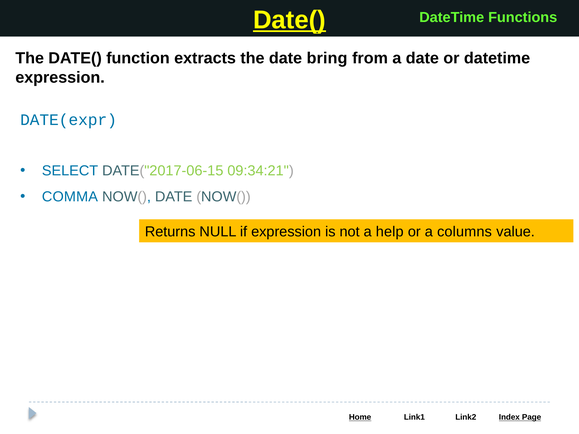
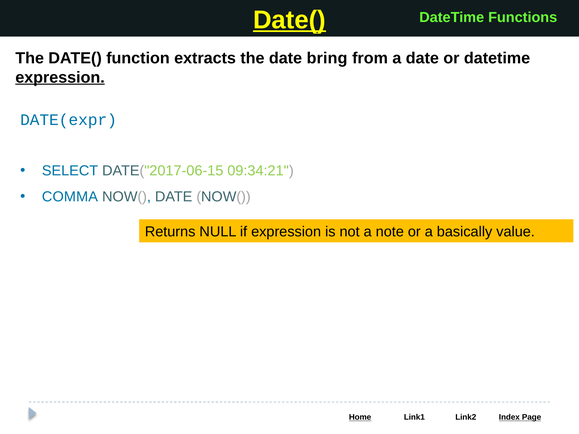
expression at (60, 77) underline: none -> present
help: help -> note
columns: columns -> basically
